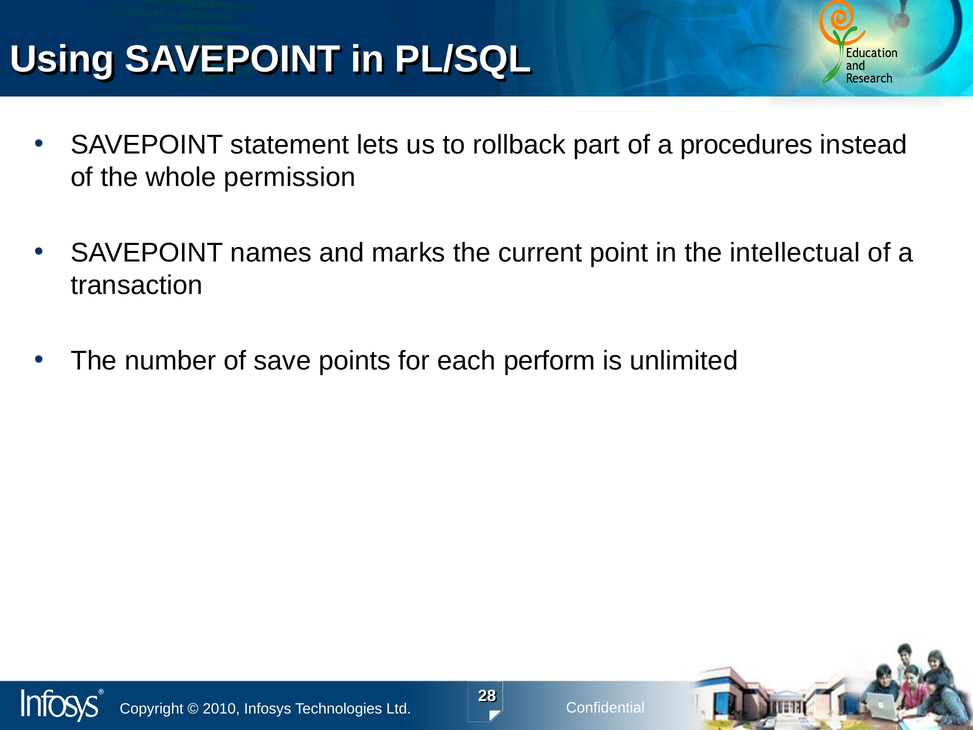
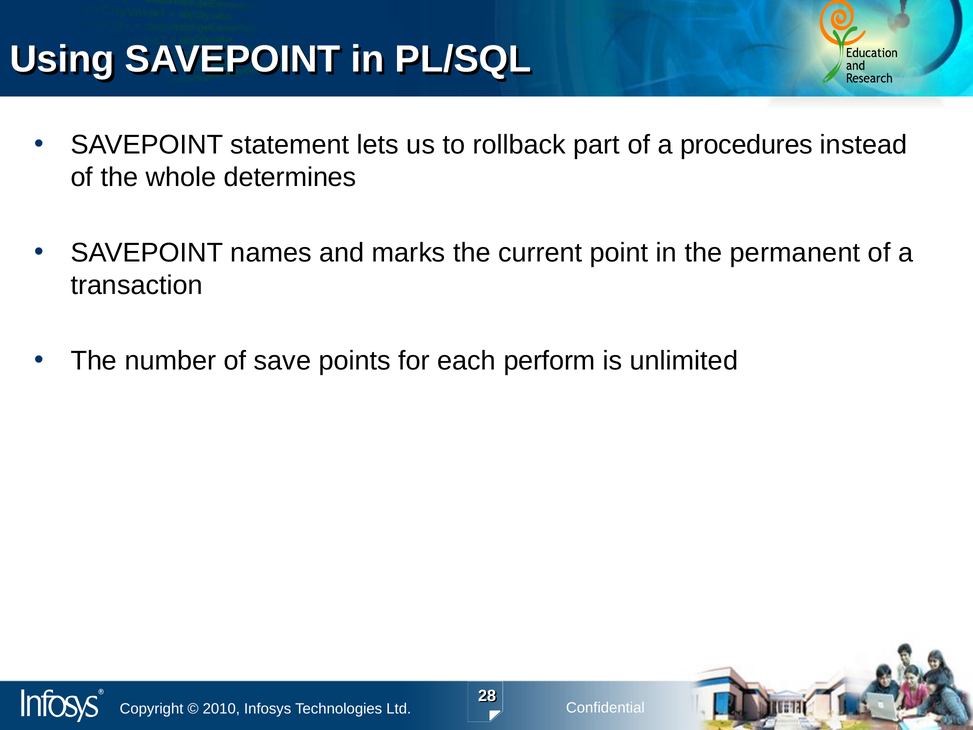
permission: permission -> determines
intellectual: intellectual -> permanent
